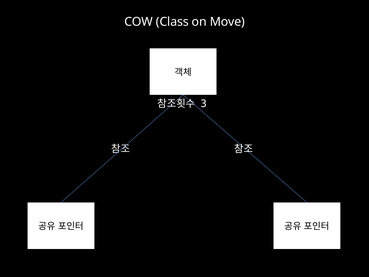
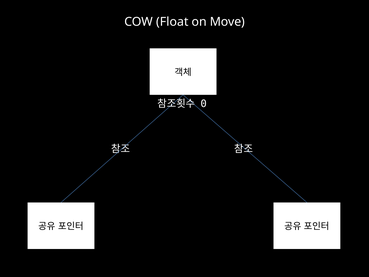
Class: Class -> Float
3: 3 -> 0
